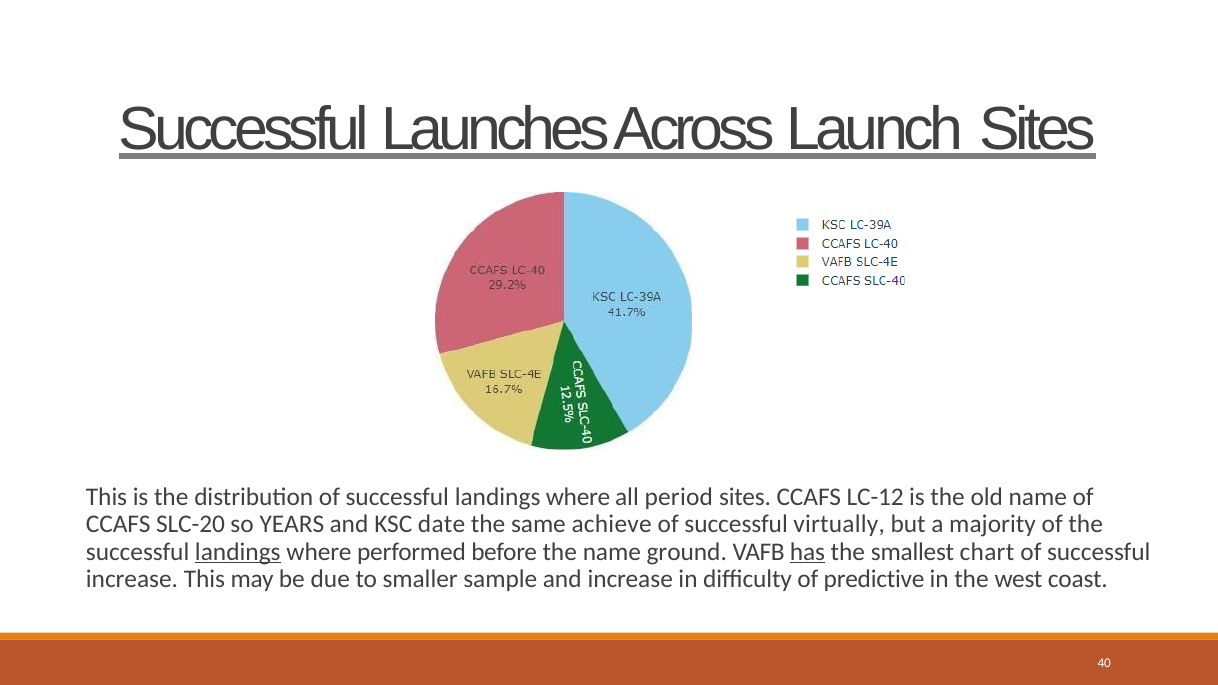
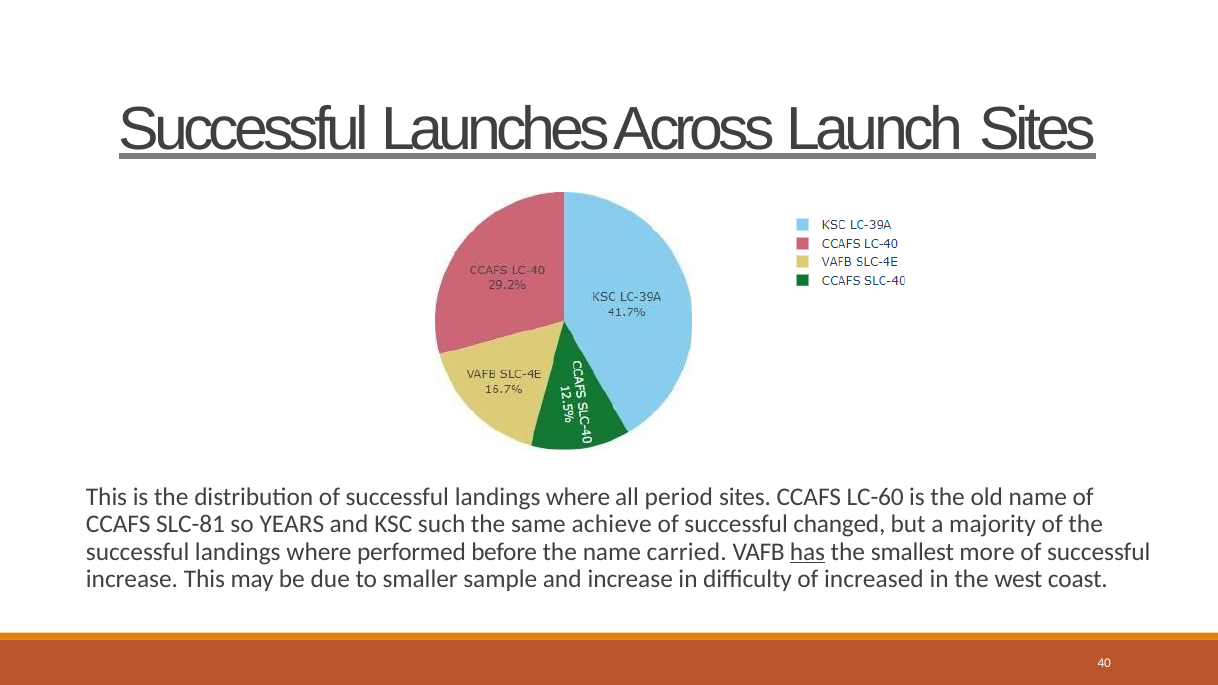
LC-12: LC-12 -> LC-60
SLC-20: SLC-20 -> SLC-81
date: date -> such
virtually: virtually -> changed
landings at (238, 552) underline: present -> none
ground: ground -> carried
chart: chart -> more
predictive: predictive -> increased
